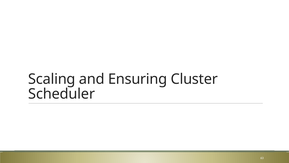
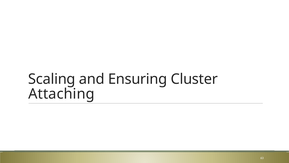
Scheduler: Scheduler -> Attaching
